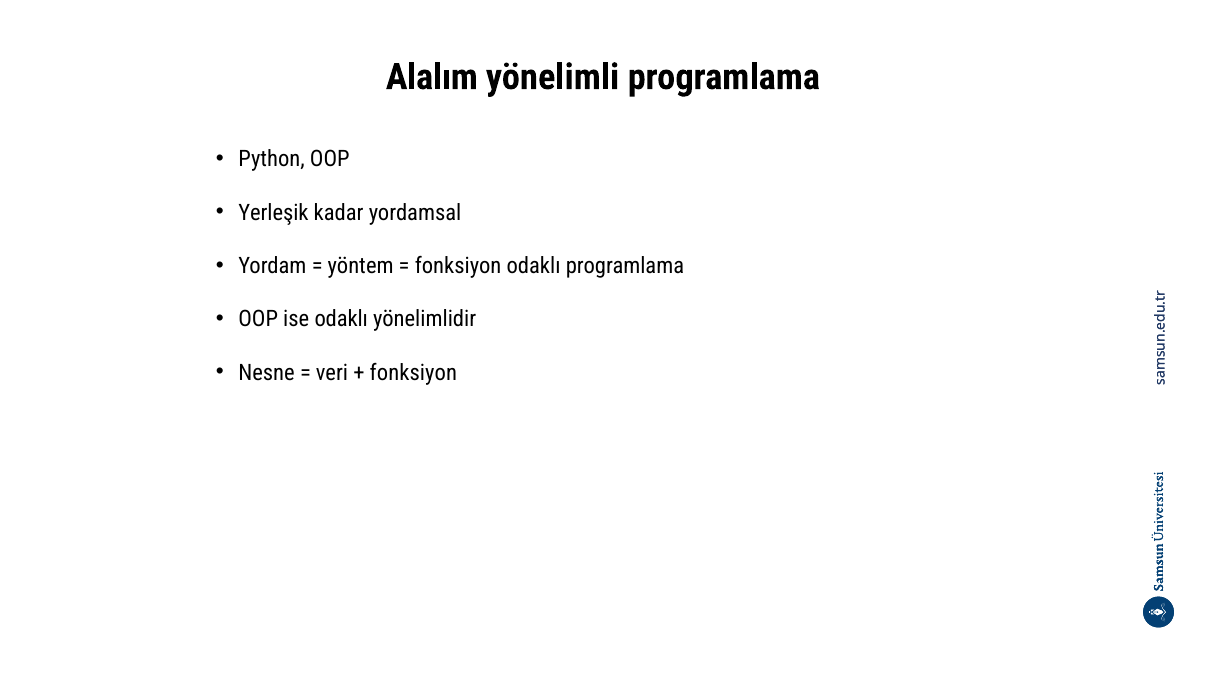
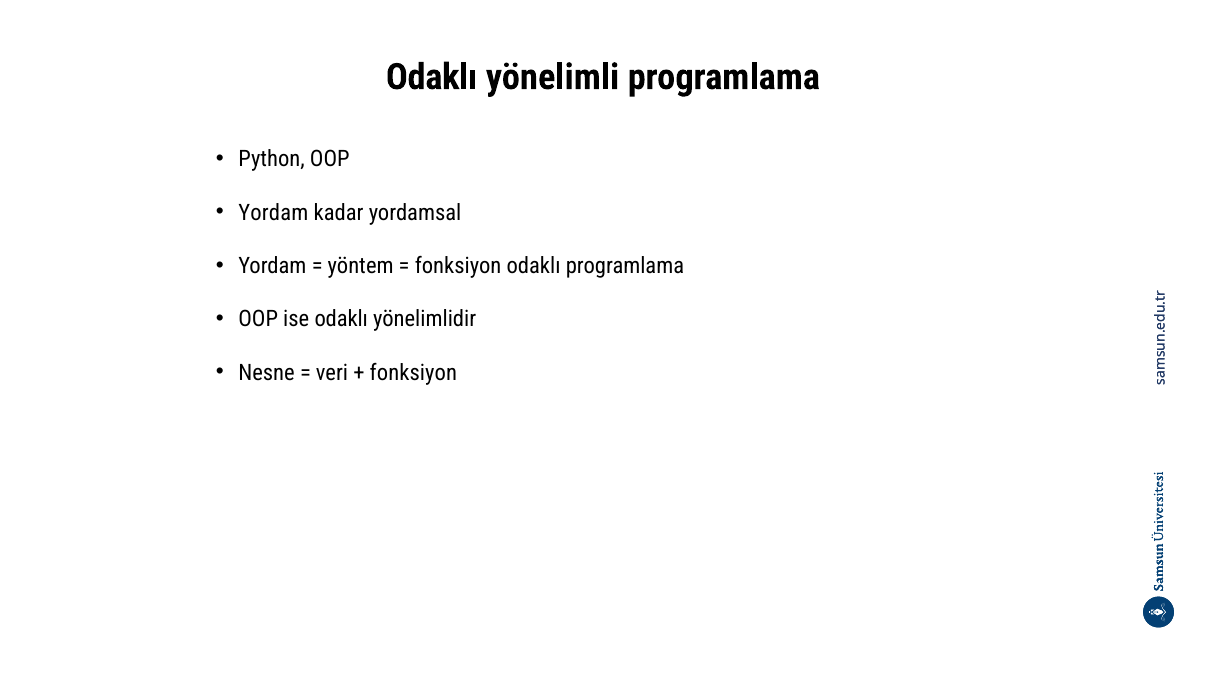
Alalım at (432, 77): Alalım -> Odaklı
Yerleşik at (273, 212): Yerleşik -> Yordam
